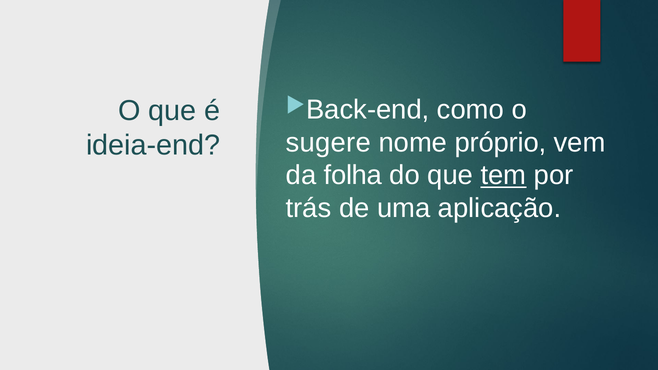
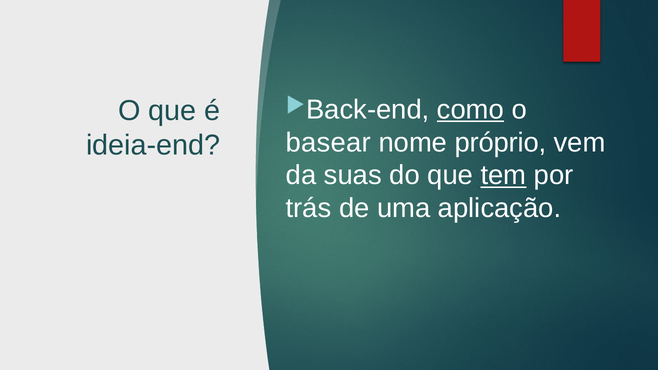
como underline: none -> present
sugere: sugere -> basear
folha: folha -> suas
